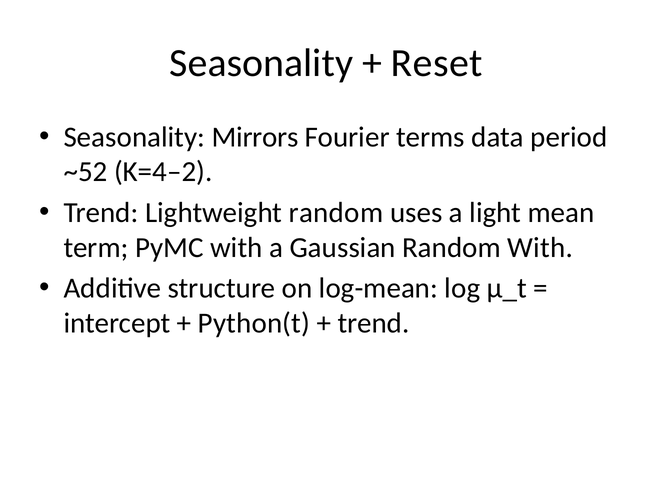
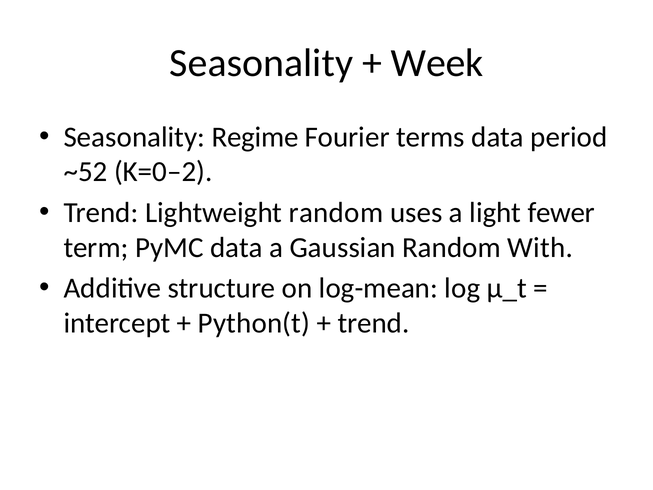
Reset: Reset -> Week
Mirrors: Mirrors -> Regime
K=4–2: K=4–2 -> K=0–2
mean: mean -> fewer
PyMC with: with -> data
